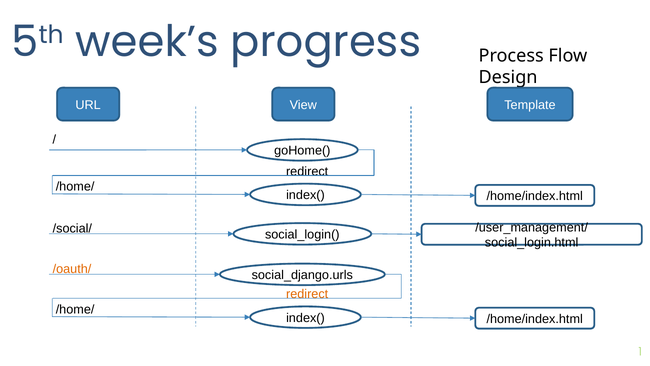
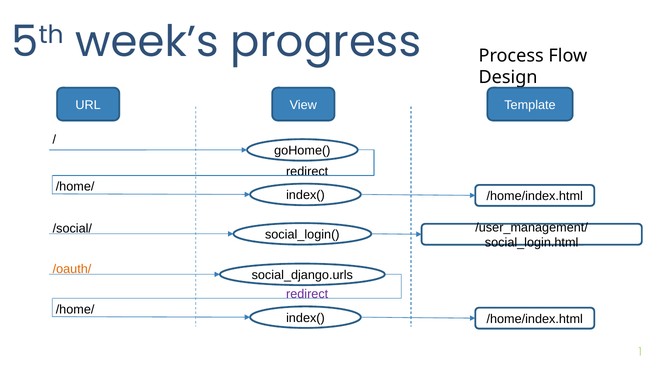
redirect at (307, 294) colour: orange -> purple
